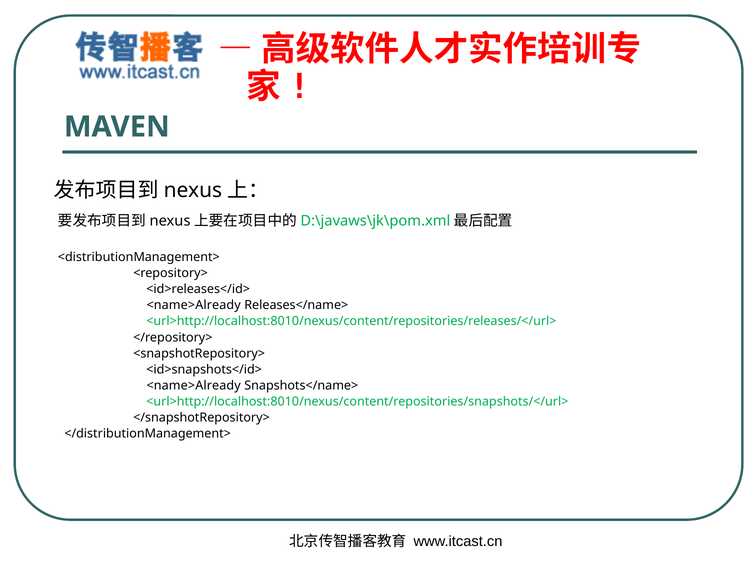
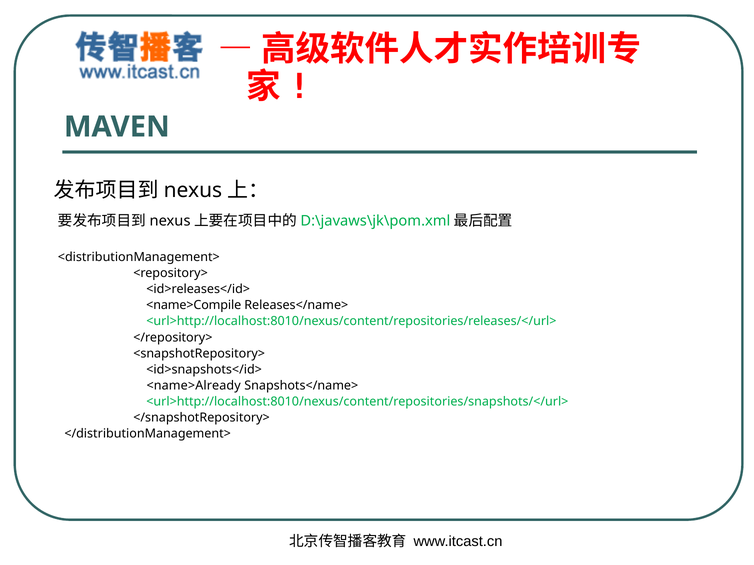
<name>Already at (194, 306): <name>Already -> <name>Compile
